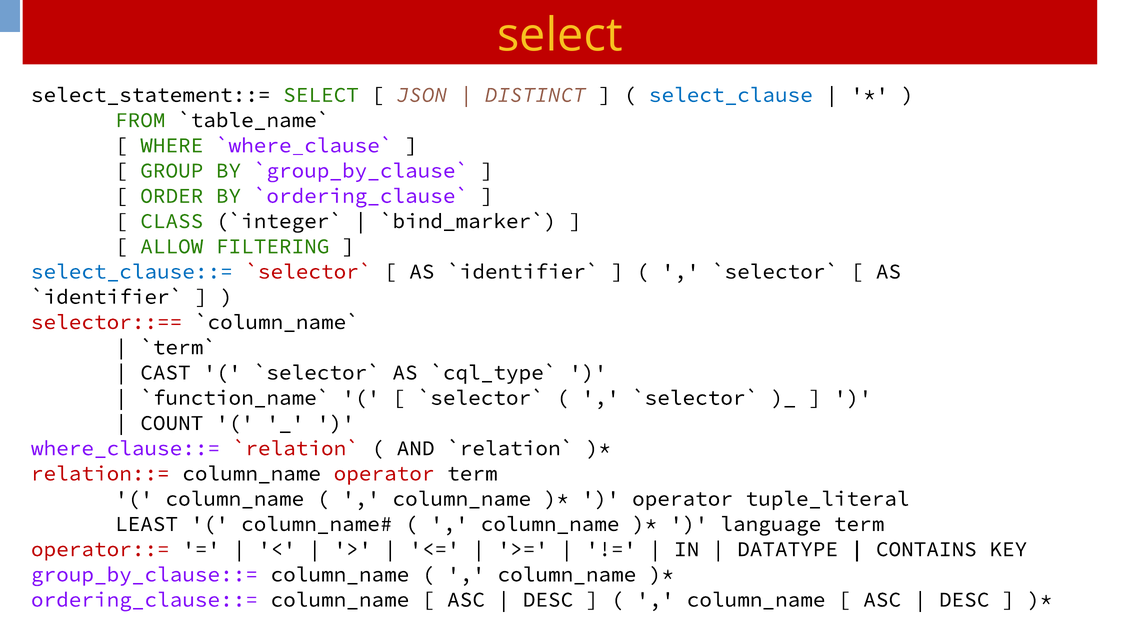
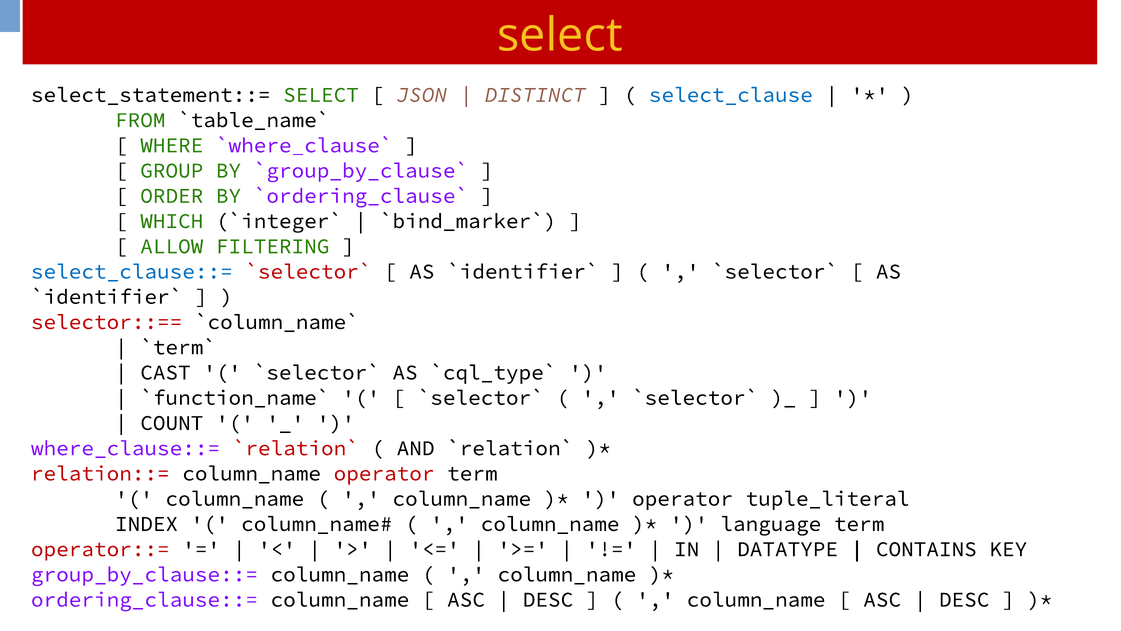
CLASS: CLASS -> WHICH
LEAST: LEAST -> INDEX
